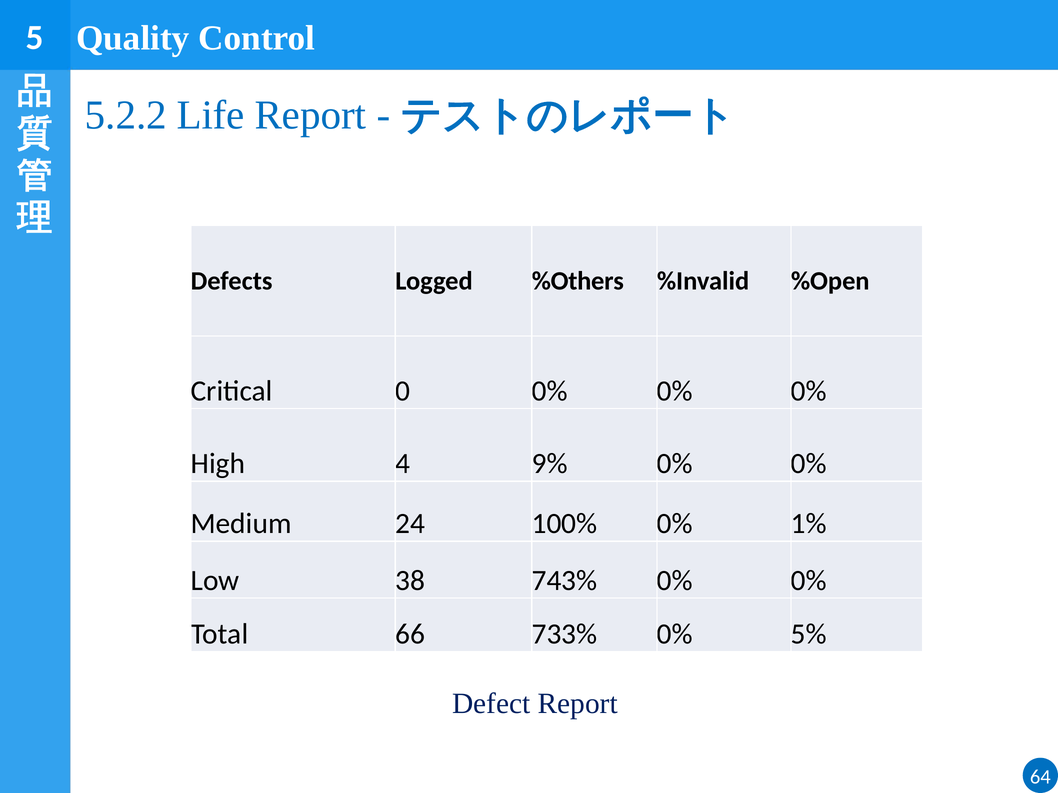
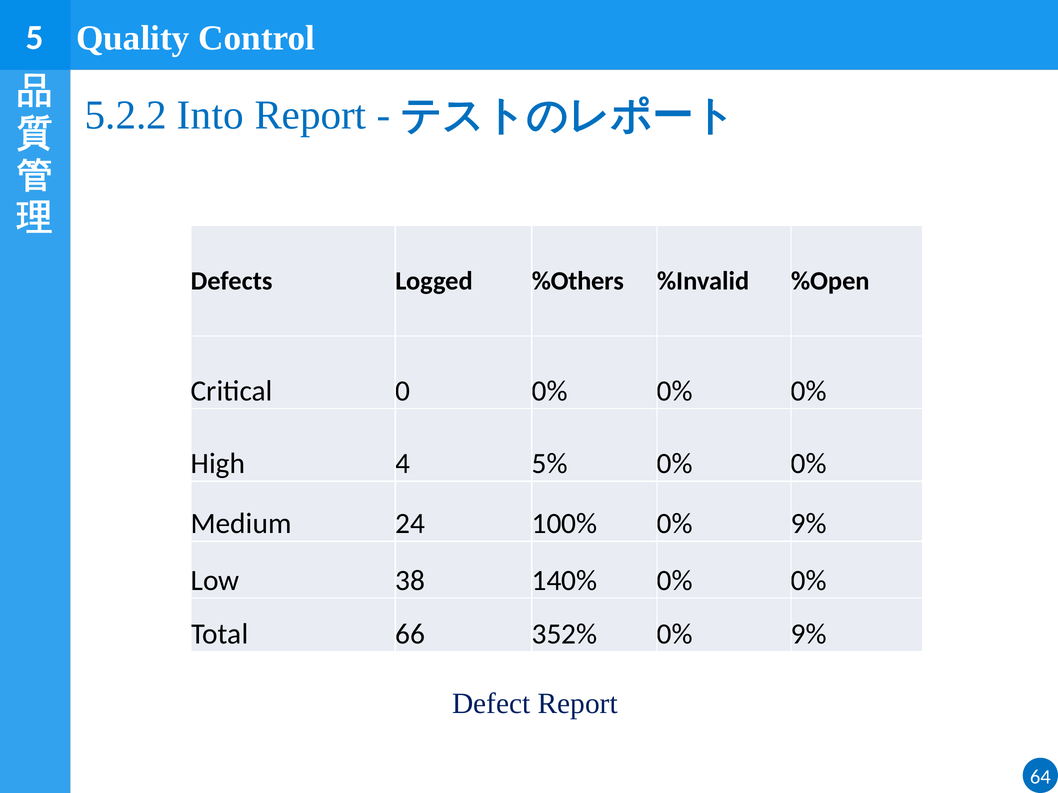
Life: Life -> Into
9%: 9% -> 5%
100% 0% 1%: 1% -> 9%
743%: 743% -> 140%
733%: 733% -> 352%
5% at (809, 634): 5% -> 9%
